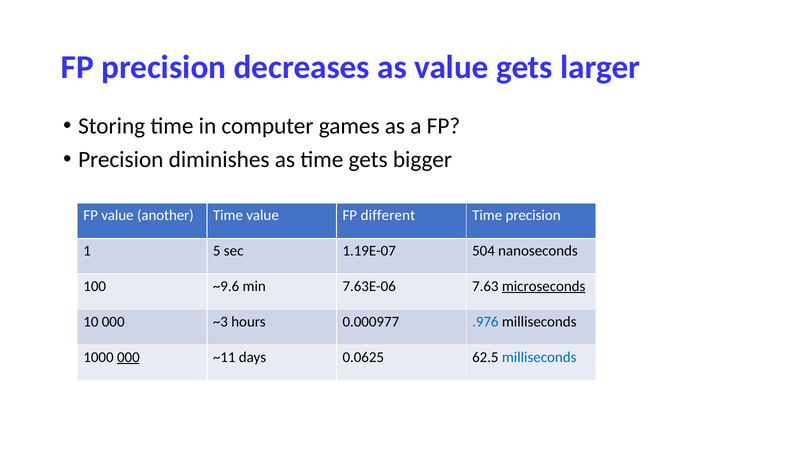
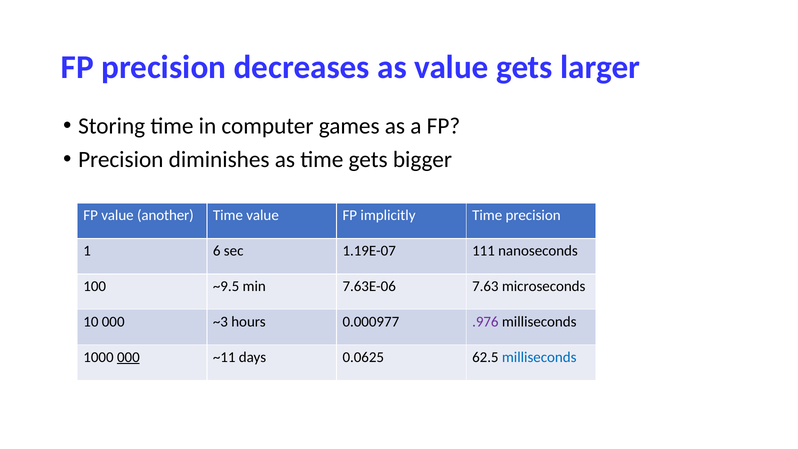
different: different -> implicitly
5: 5 -> 6
504: 504 -> 111
~9.6: ~9.6 -> ~9.5
microseconds underline: present -> none
.976 colour: blue -> purple
